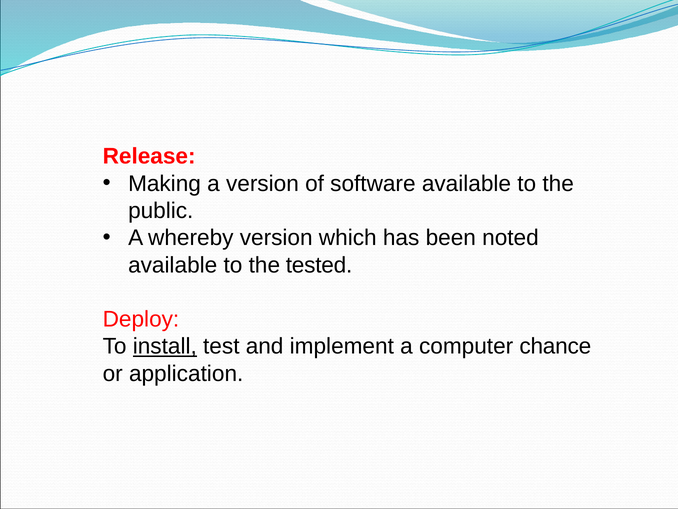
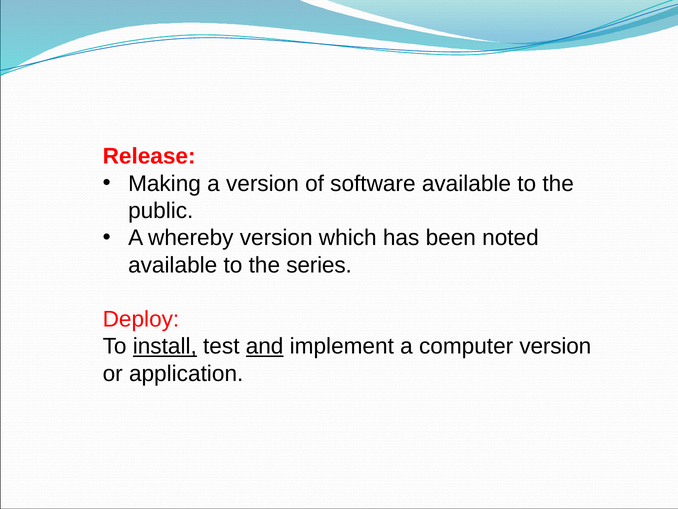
tested: tested -> series
and underline: none -> present
computer chance: chance -> version
